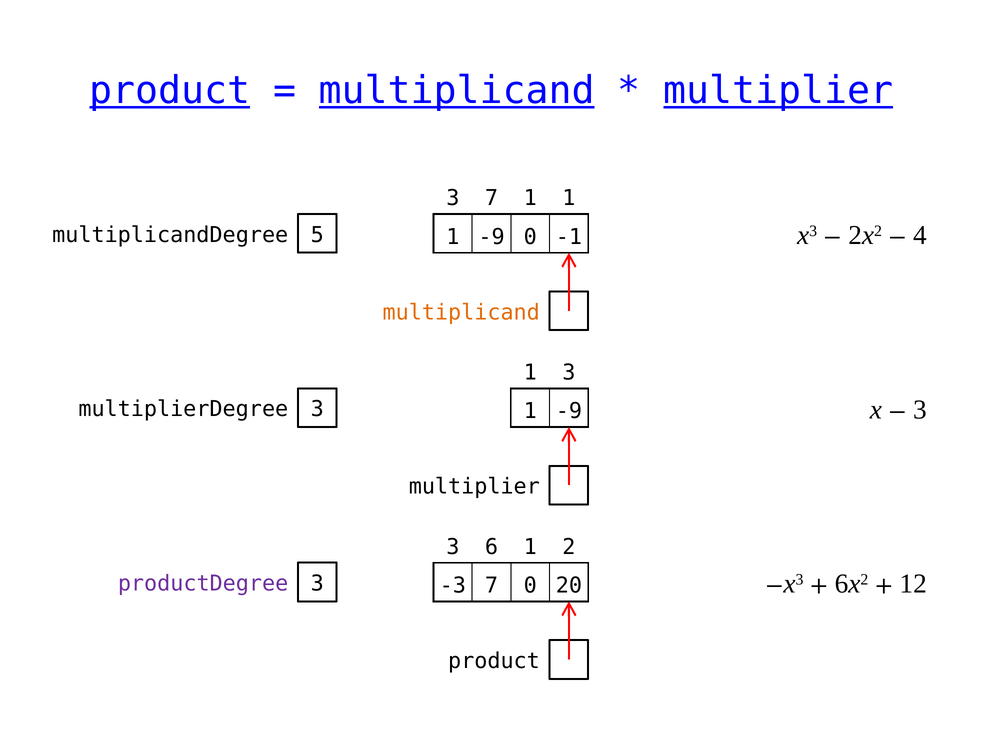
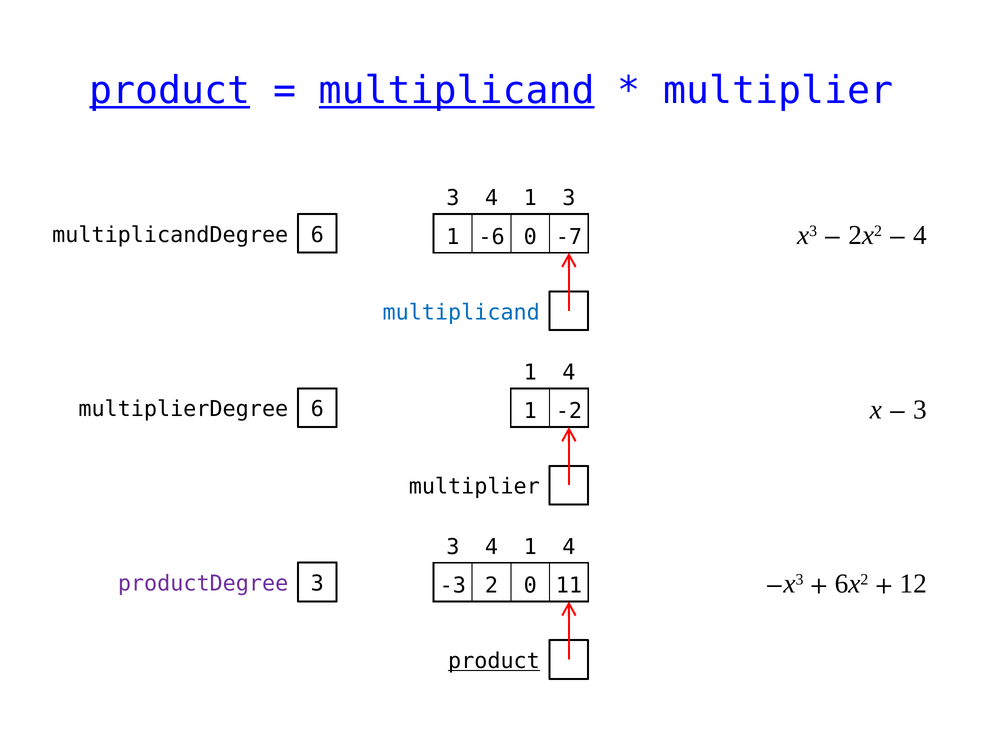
multiplier at (778, 91) underline: present -> none
7 at (492, 198): 7 -> 4
1 at (569, 198): 1 -> 3
multiplicandDegree 5: 5 -> 6
-9 at (492, 237): -9 -> -6
-1: -1 -> -7
multiplicand at (461, 312) colour: orange -> blue
3 at (569, 372): 3 -> 4
multiplierDegree 3: 3 -> 6
-9 at (569, 411): -9 -> -2
6 at (492, 546): 6 -> 4
2 at (569, 546): 2 -> 4
-3 7: 7 -> 2
20: 20 -> 11
product at (494, 660) underline: none -> present
